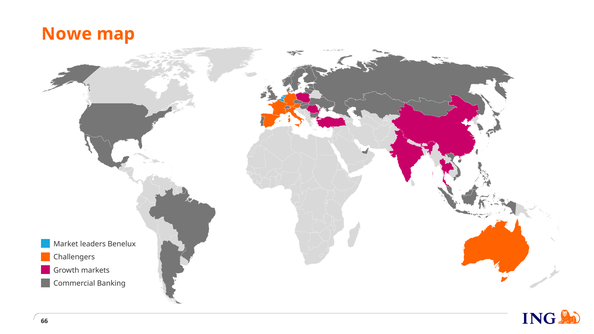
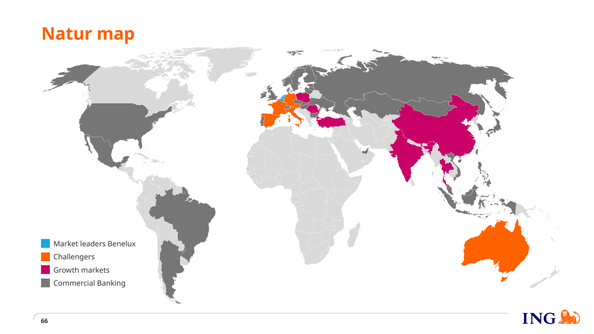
Nowe: Nowe -> Natur
